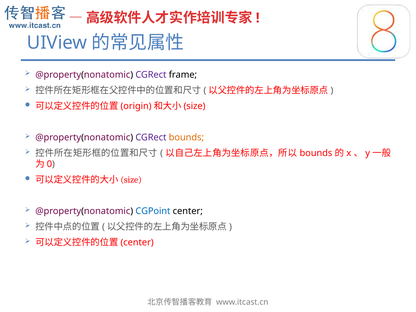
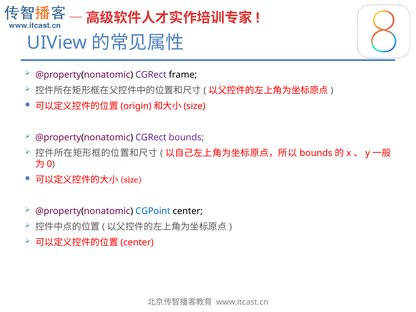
bounds at (186, 137) colour: orange -> purple
